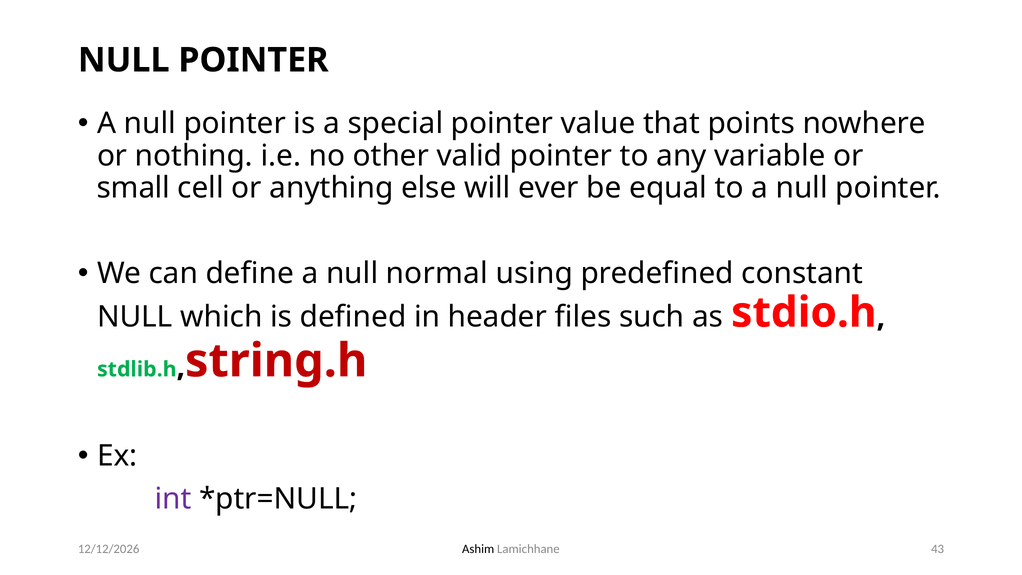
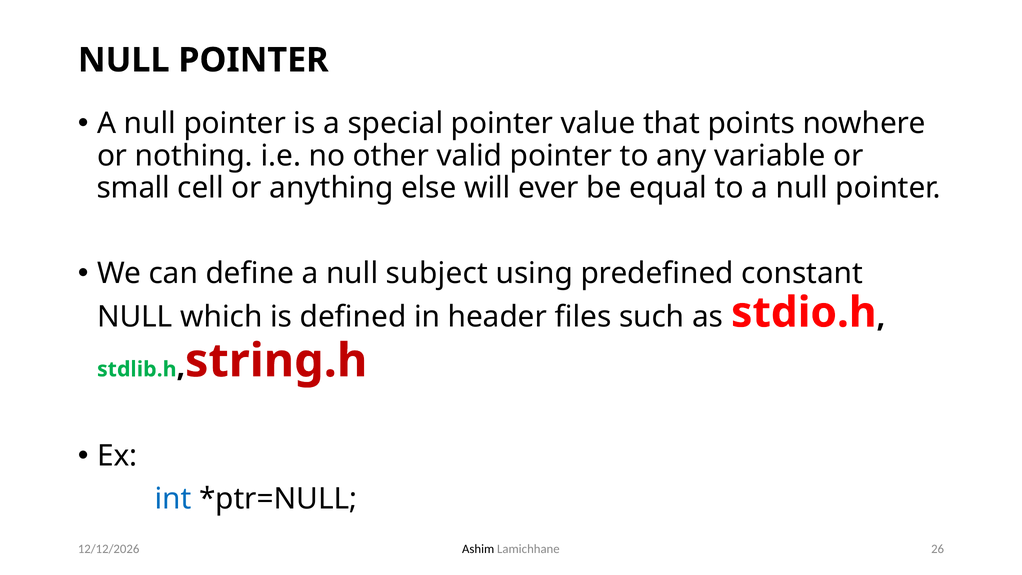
normal: normal -> subject
int colour: purple -> blue
43: 43 -> 26
